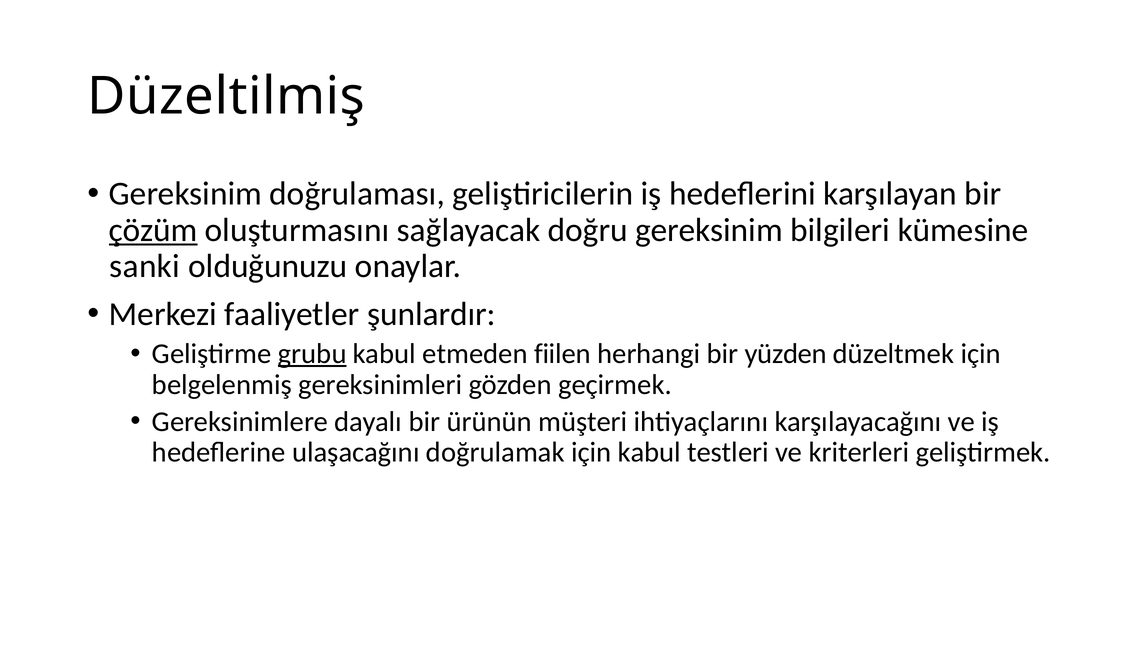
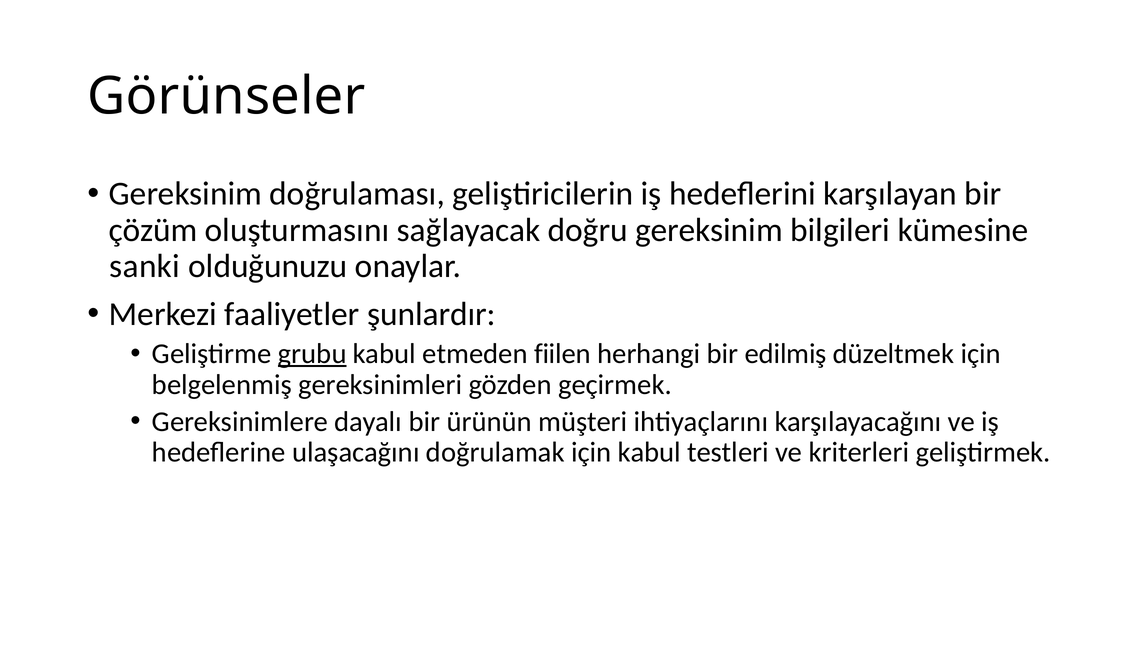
Düzeltilmiş: Düzeltilmiş -> Görünseler
çözüm underline: present -> none
yüzden: yüzden -> edilmiş
